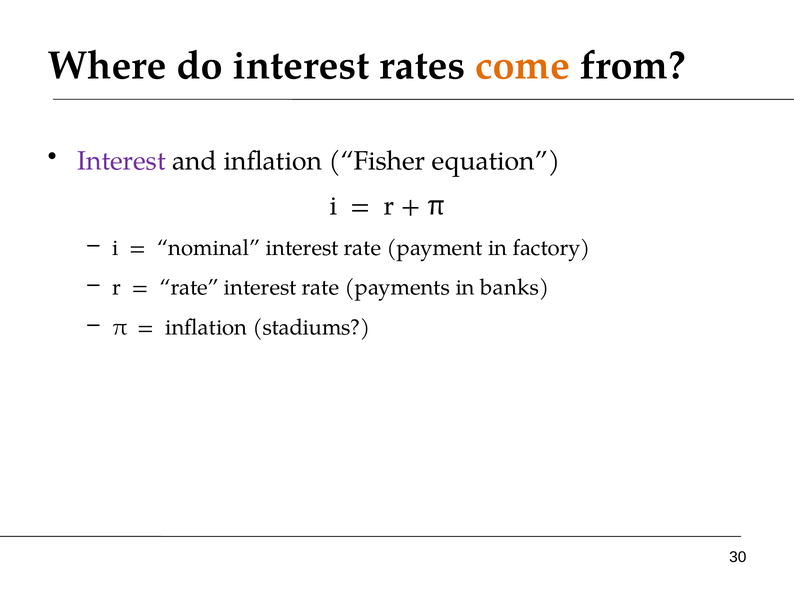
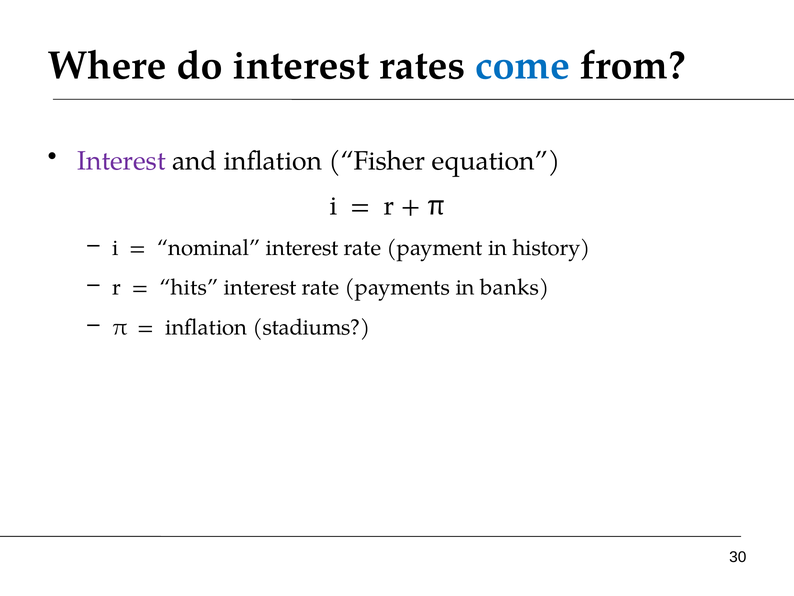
come colour: orange -> blue
factory: factory -> history
rate at (189, 287): rate -> hits
